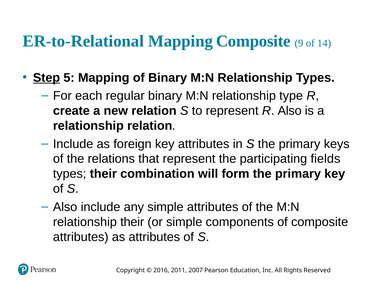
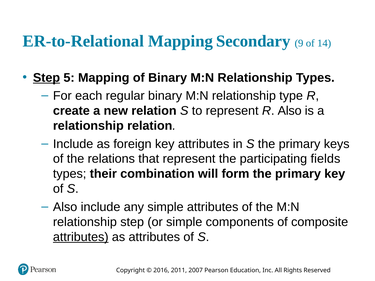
Mapping Composite: Composite -> Secondary
relationship their: their -> step
attributes at (81, 237) underline: none -> present
